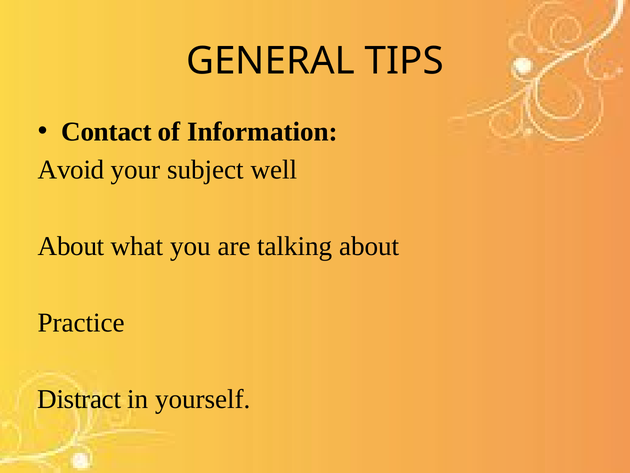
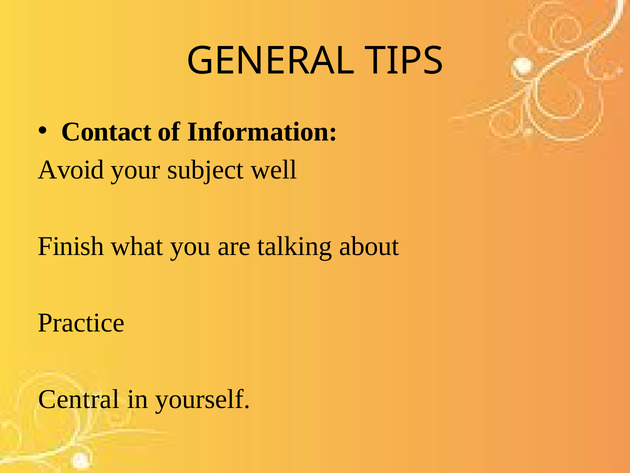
About at (71, 246): About -> Finish
Distract: Distract -> Central
